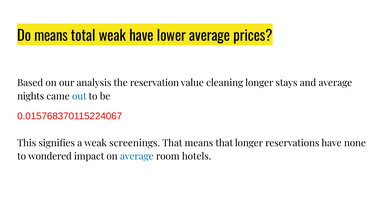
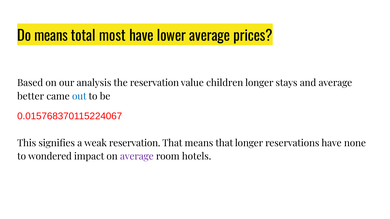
total weak: weak -> most
cleaning: cleaning -> children
nights: nights -> better
weak screenings: screenings -> reservation
average at (137, 157) colour: blue -> purple
